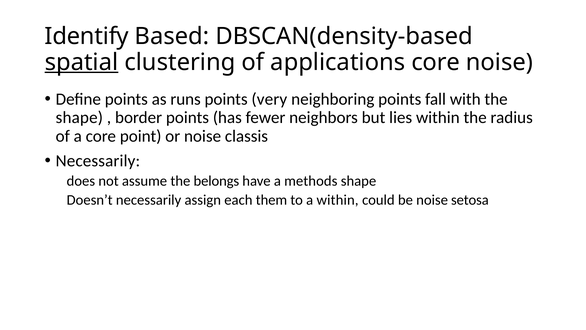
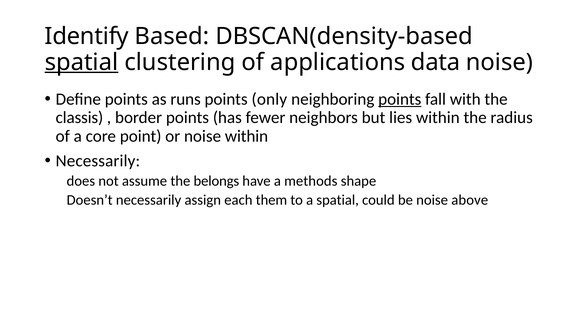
applications core: core -> data
very: very -> only
points at (400, 99) underline: none -> present
shape at (79, 118): shape -> classis
noise classis: classis -> within
a within: within -> spatial
setosa: setosa -> above
